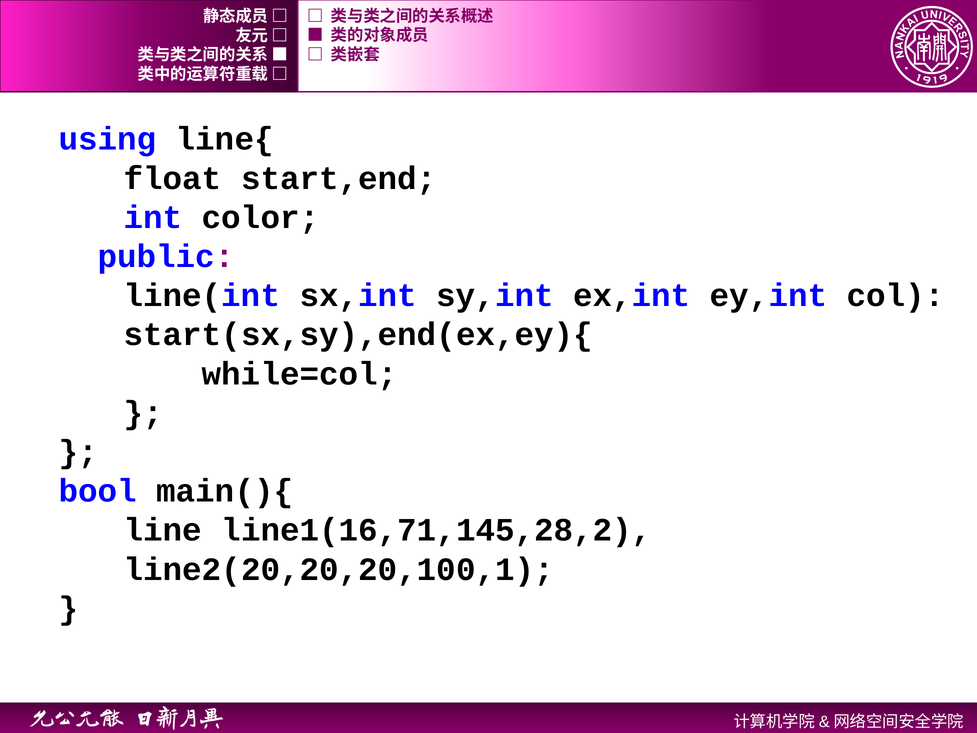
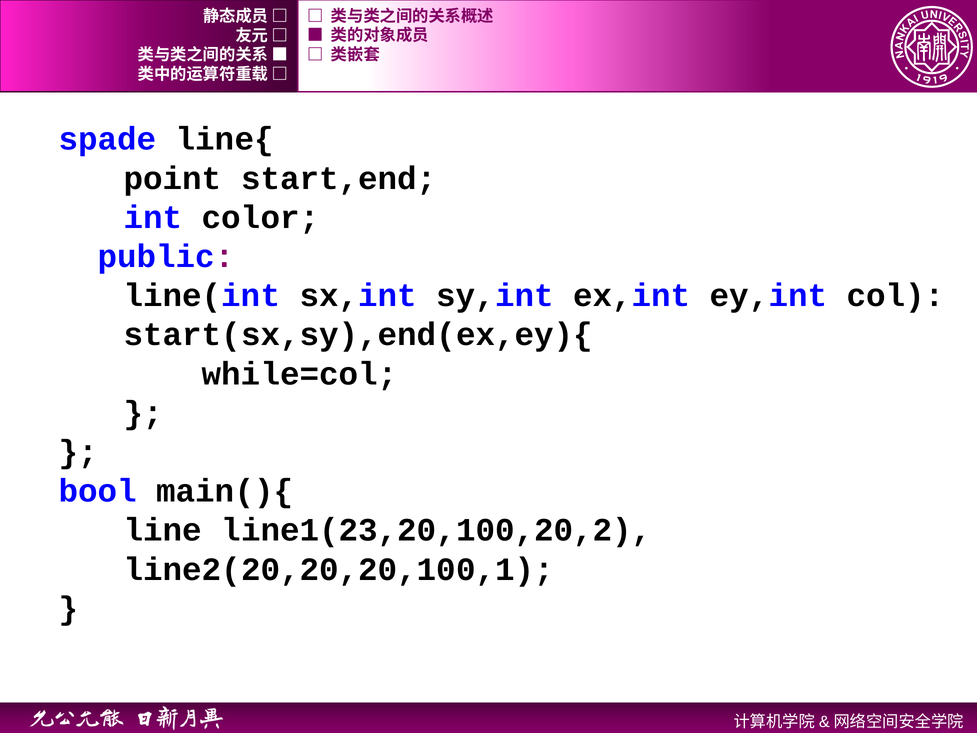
using: using -> spade
float: float -> point
line1(16,71,145,28,2: line1(16,71,145,28,2 -> line1(23,20,100,20,2
